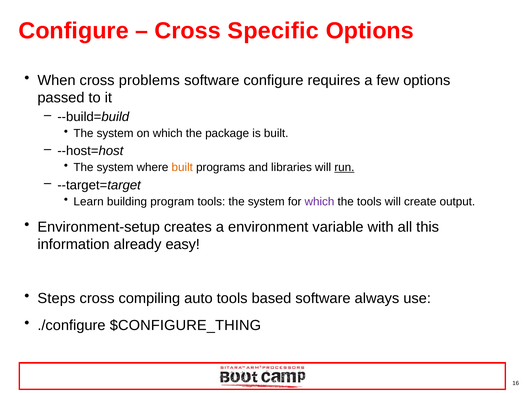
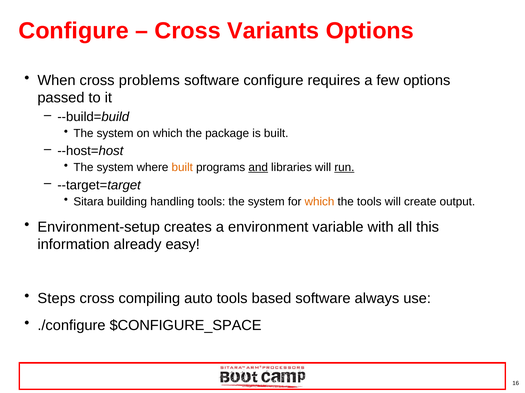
Specific: Specific -> Variants
and underline: none -> present
Learn: Learn -> Sitara
program: program -> handling
which at (320, 202) colour: purple -> orange
$CONFIGURE_THING: $CONFIGURE_THING -> $CONFIGURE_SPACE
